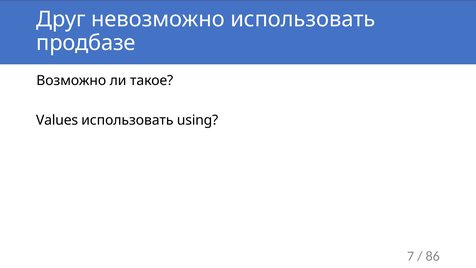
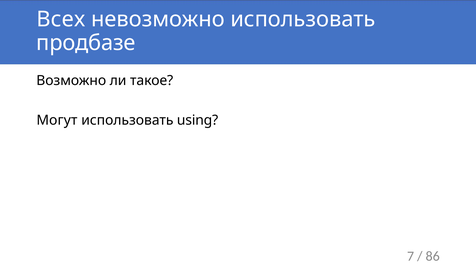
Друг: Друг -> Всех
Values: Values -> Могут
